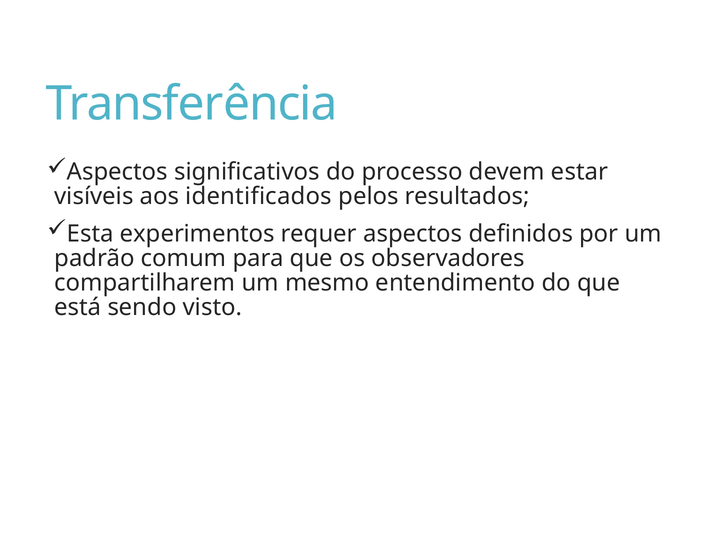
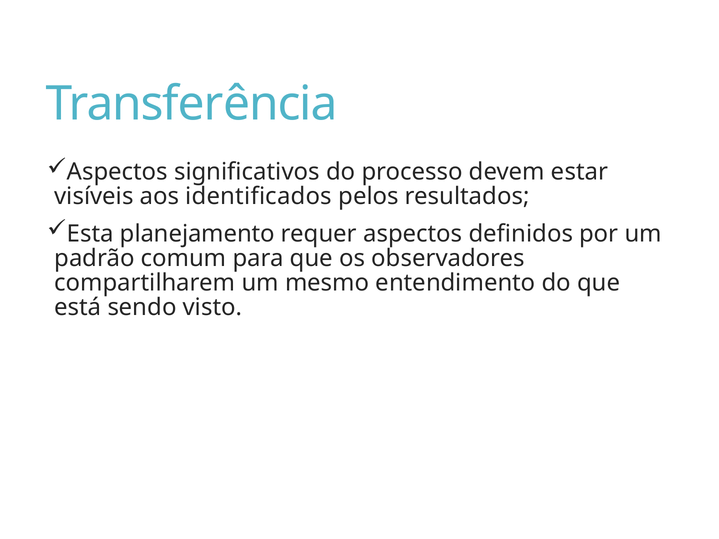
experimentos: experimentos -> planejamento
